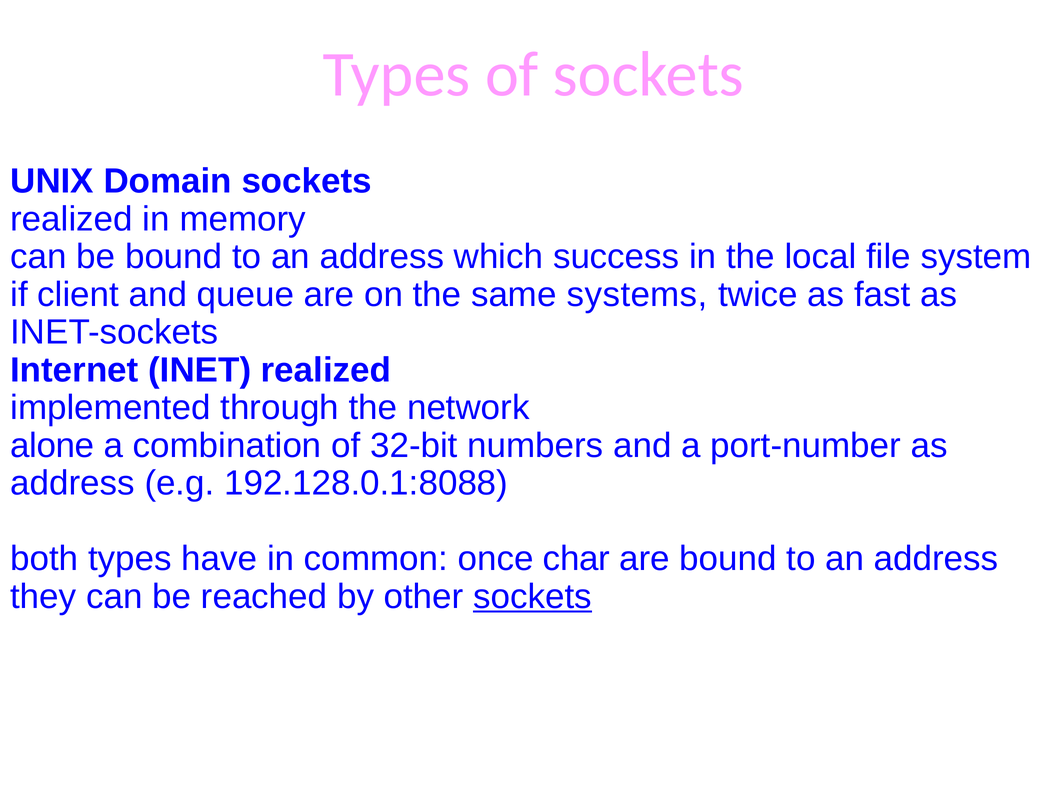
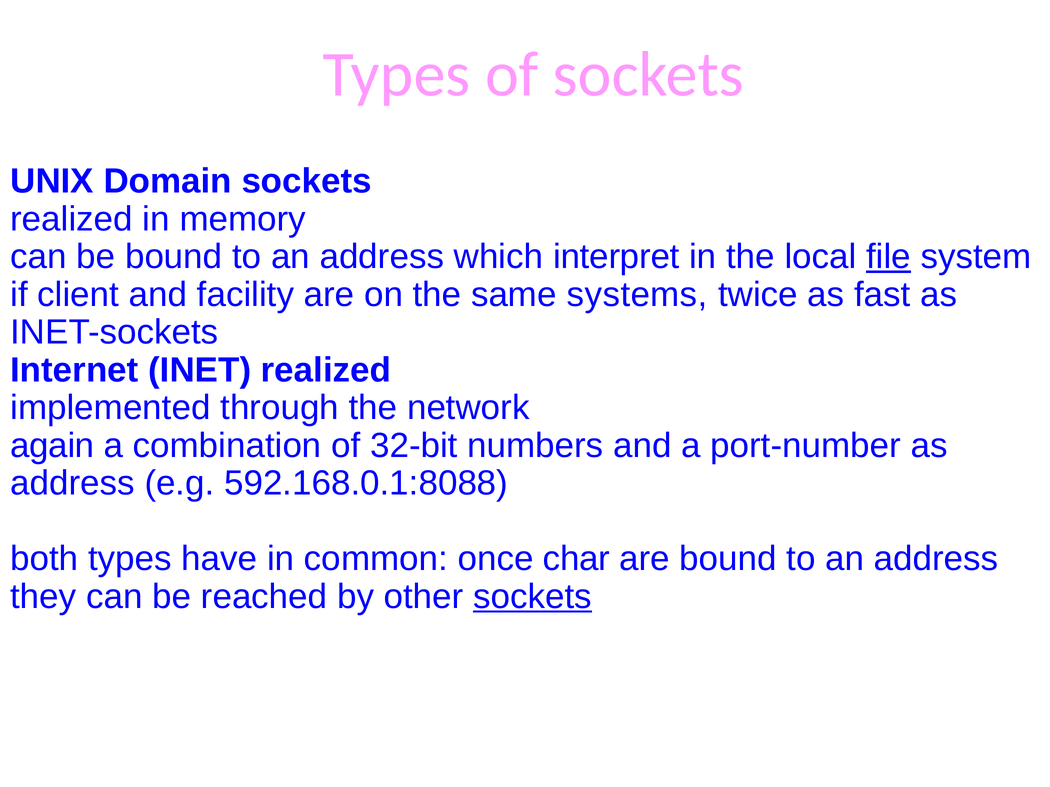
success: success -> interpret
file underline: none -> present
queue: queue -> facility
alone: alone -> again
192.128.0.1:8088: 192.128.0.1:8088 -> 592.168.0.1:8088
